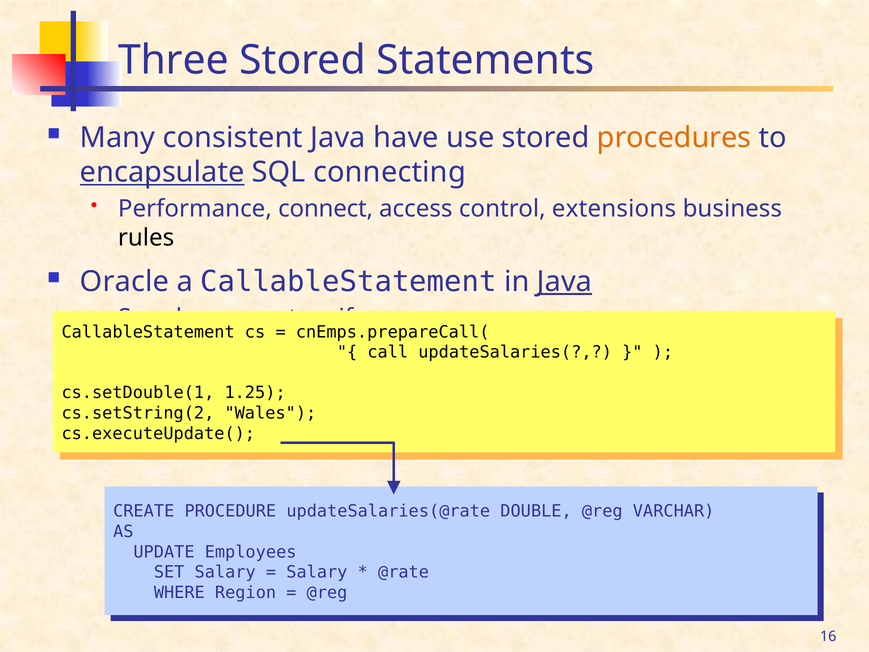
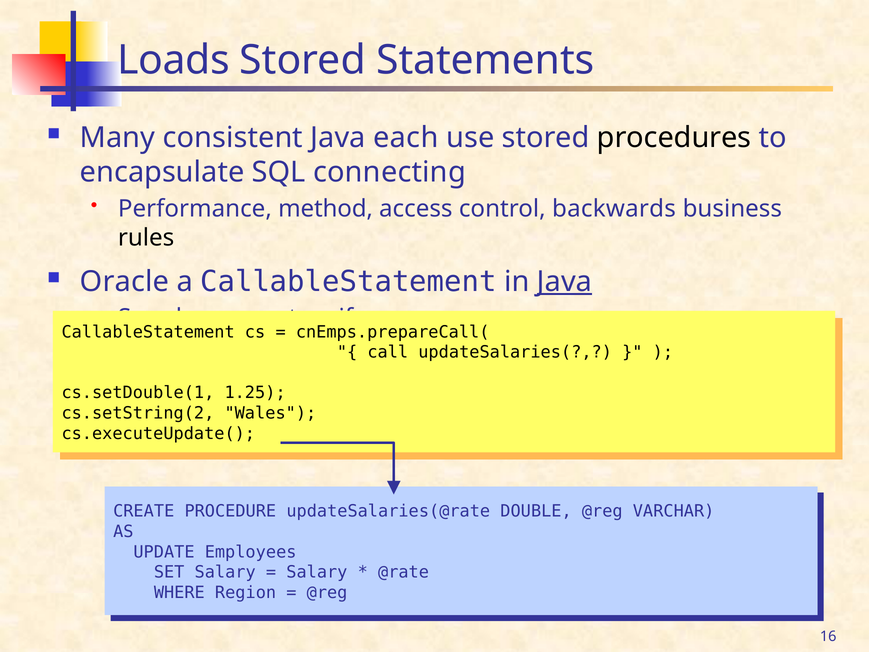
Three: Three -> Loads
have: have -> each
procedures colour: orange -> black
encapsulate underline: present -> none
connect: connect -> method
extensions: extensions -> backwards
